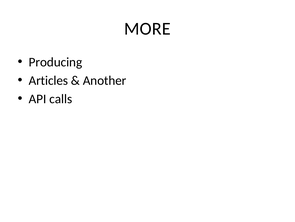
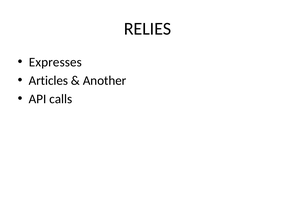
MORE: MORE -> RELIES
Producing: Producing -> Expresses
